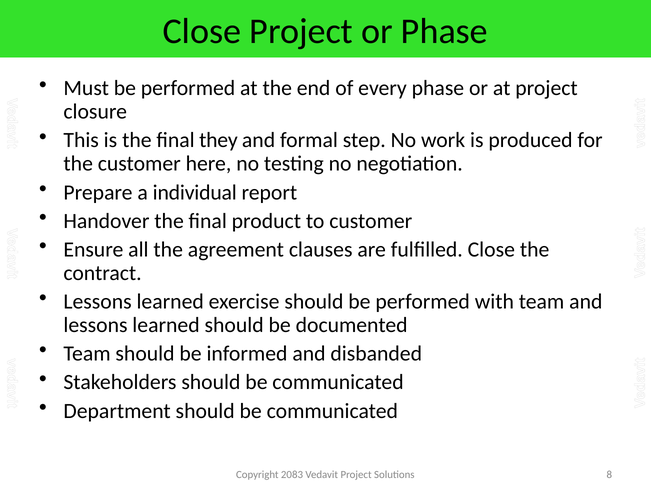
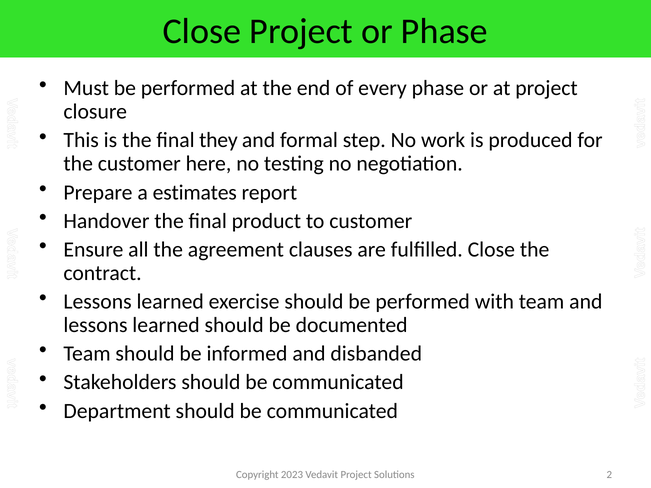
individual: individual -> estimates
2083: 2083 -> 2023
8: 8 -> 2
